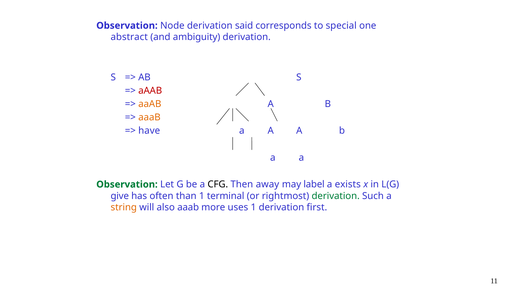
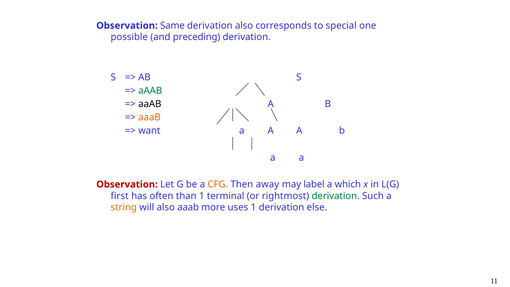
Node: Node -> Same
derivation said: said -> also
abstract: abstract -> possible
ambiguity: ambiguity -> preceding
aAAB at (150, 91) colour: red -> green
aaAB at (150, 104) colour: orange -> black
have: have -> want
Observation at (127, 184) colour: green -> red
CFG colour: black -> orange
exists: exists -> which
give: give -> first
first: first -> else
